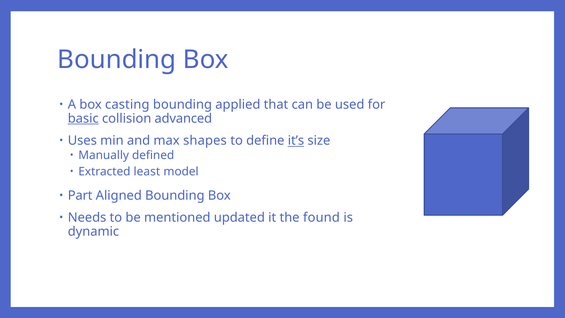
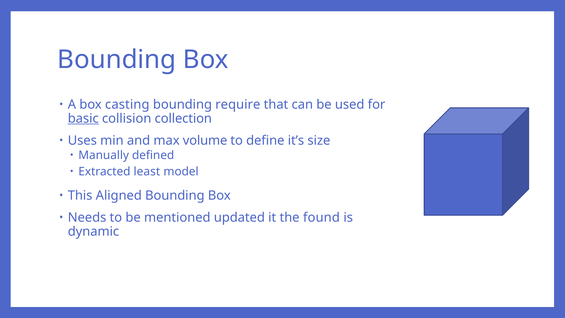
applied: applied -> require
advanced: advanced -> collection
shapes: shapes -> volume
it’s underline: present -> none
Part: Part -> This
